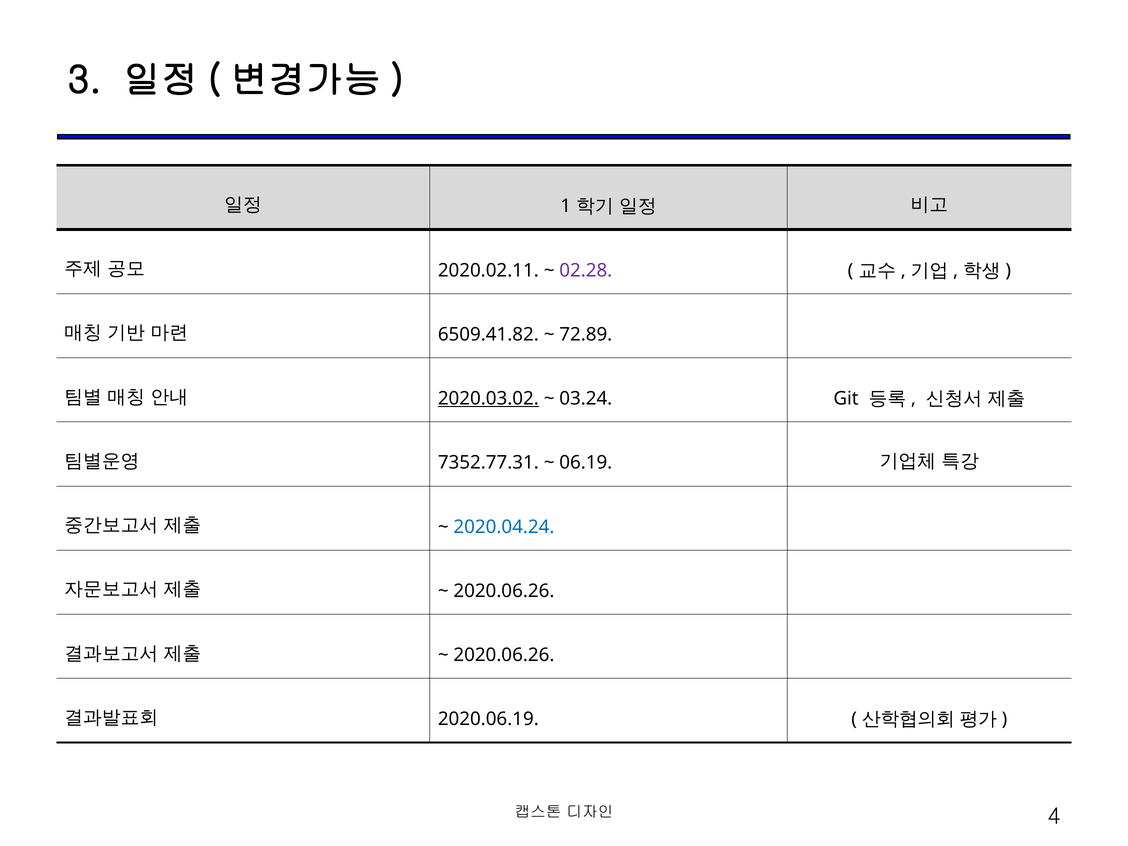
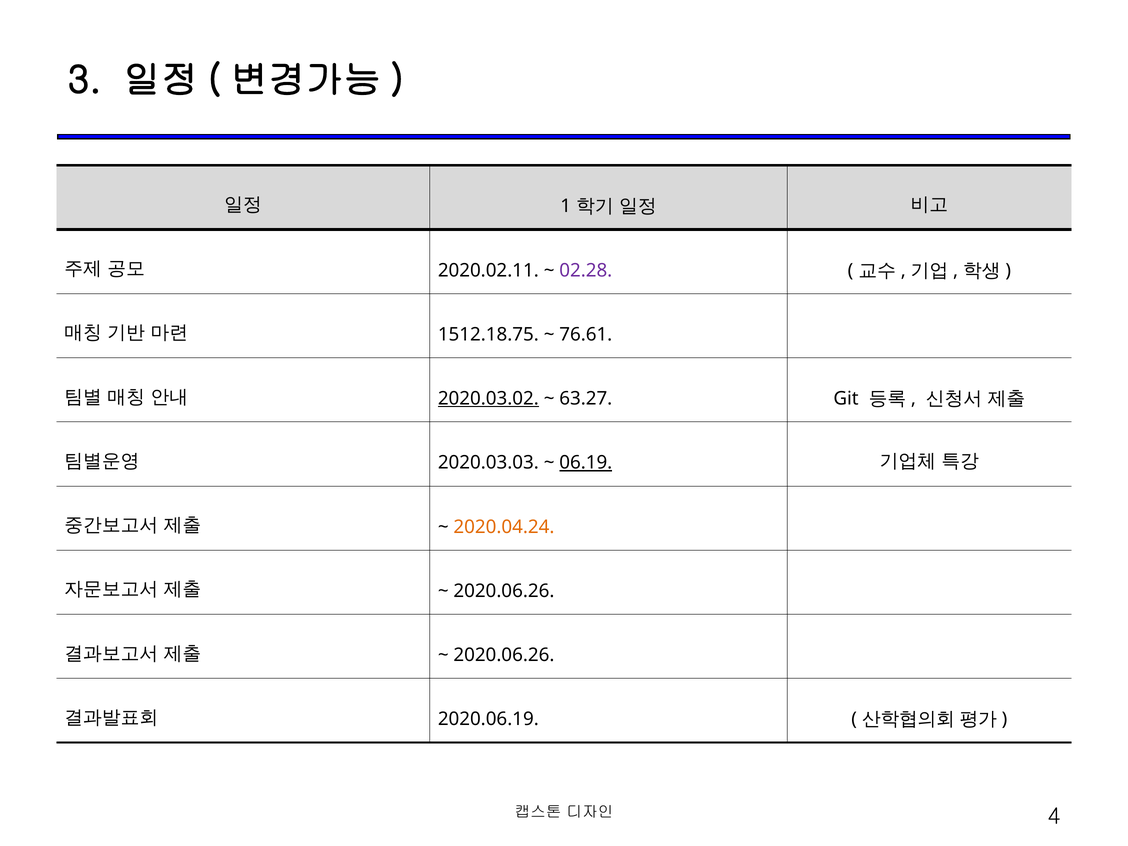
6509.41.82: 6509.41.82 -> 1512.18.75
72.89: 72.89 -> 76.61
03.24: 03.24 -> 63.27
7352.77.31: 7352.77.31 -> 2020.03.03
06.19 underline: none -> present
2020.04.24 colour: blue -> orange
